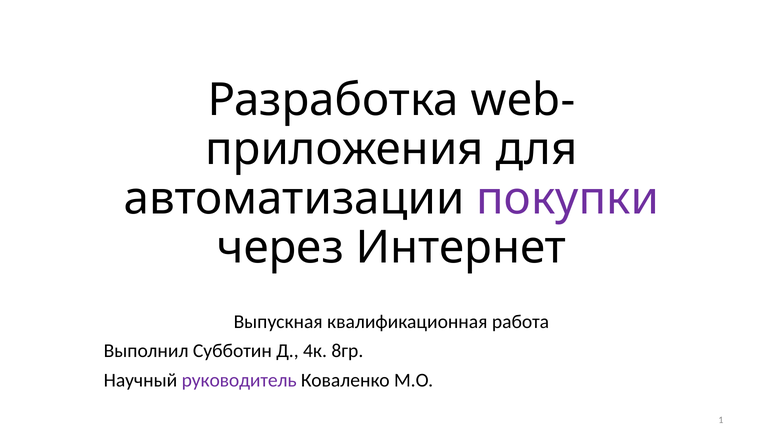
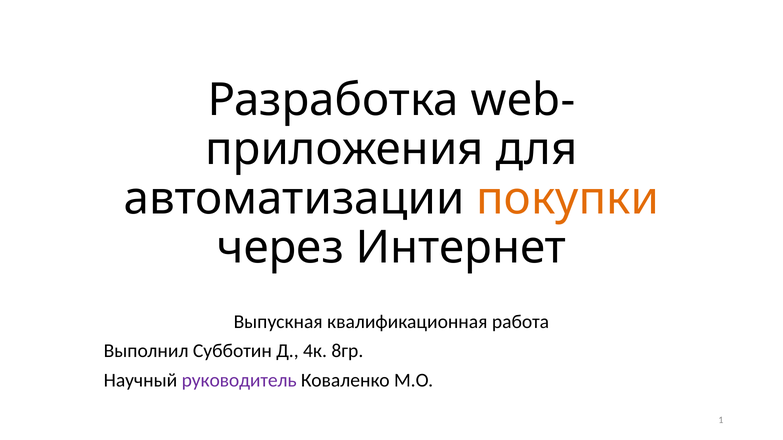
покупки colour: purple -> orange
